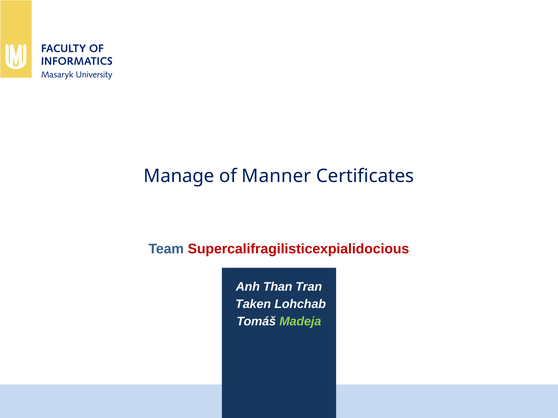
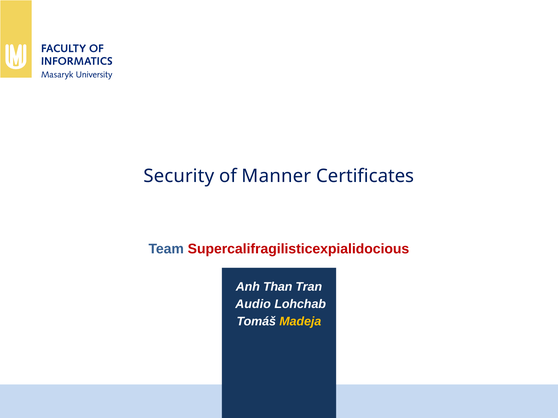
Manage: Manage -> Security
Taken: Taken -> Audio
Madeja colour: light green -> yellow
